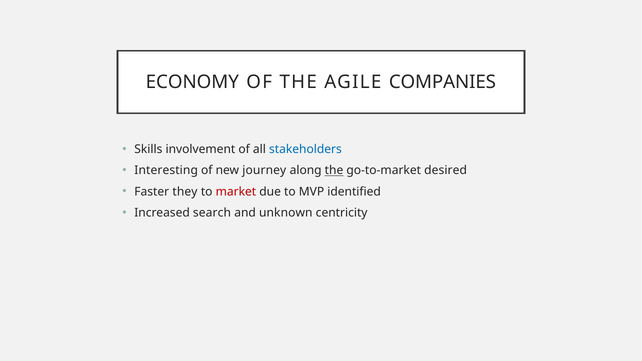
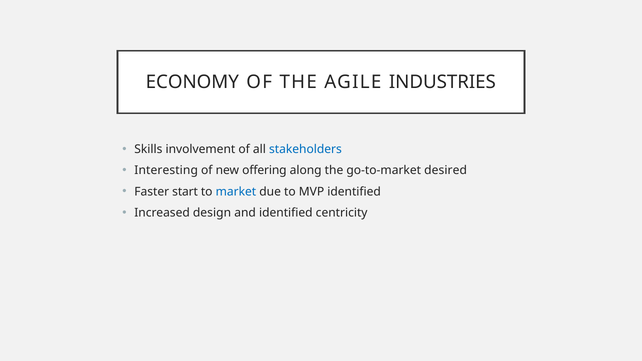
COMPANIES: COMPANIES -> INDUSTRIES
journey: journey -> offering
the at (334, 171) underline: present -> none
they: they -> start
market colour: red -> blue
search: search -> design
and unknown: unknown -> identified
